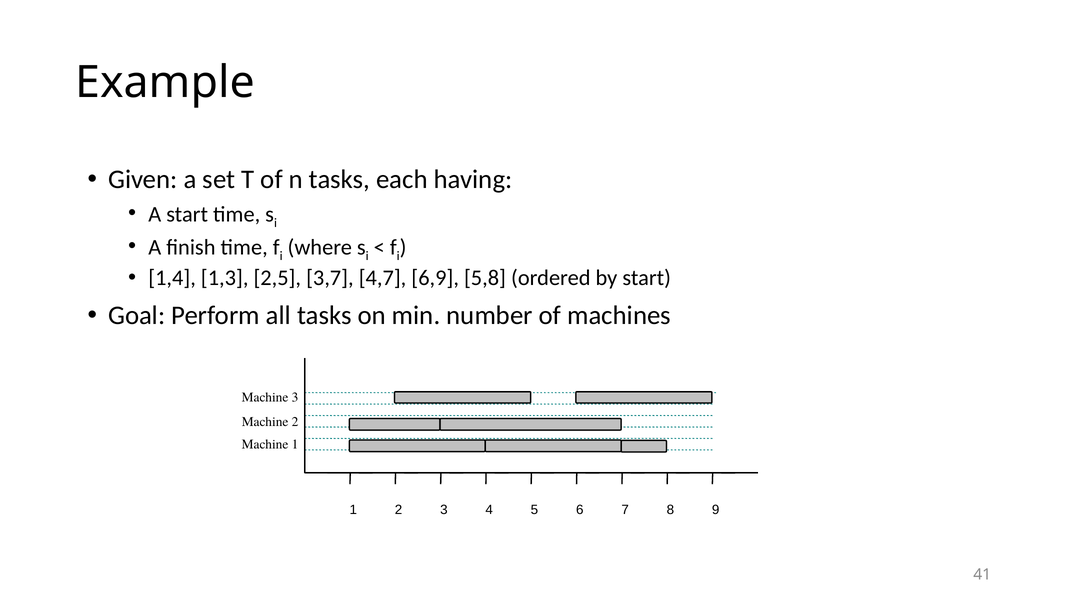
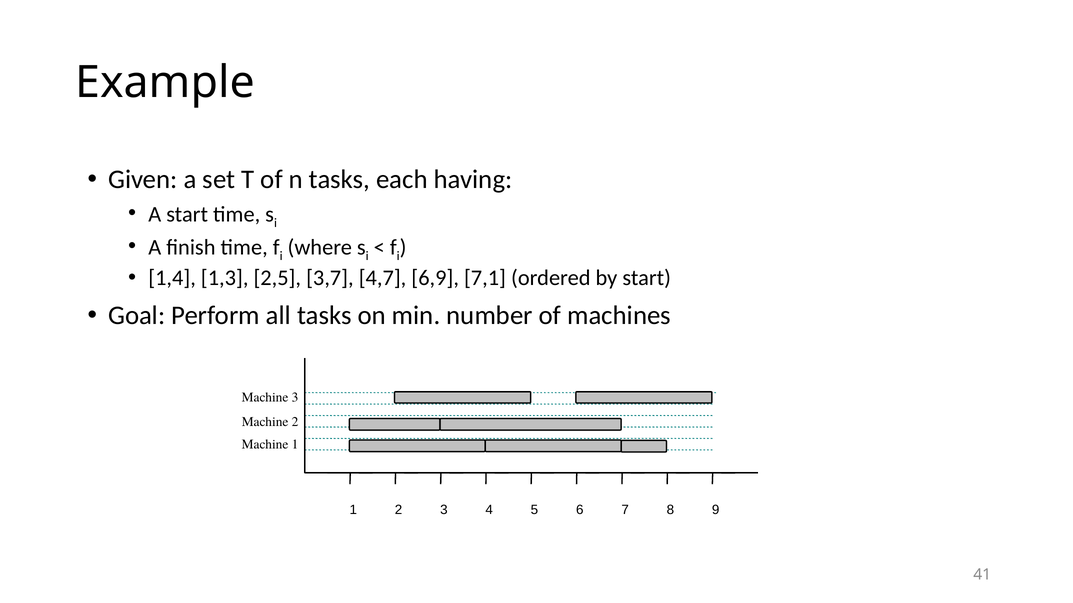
5,8: 5,8 -> 7,1
